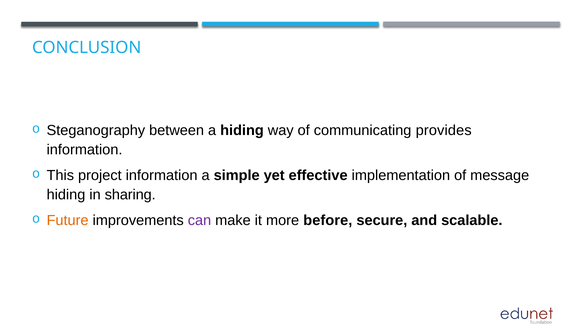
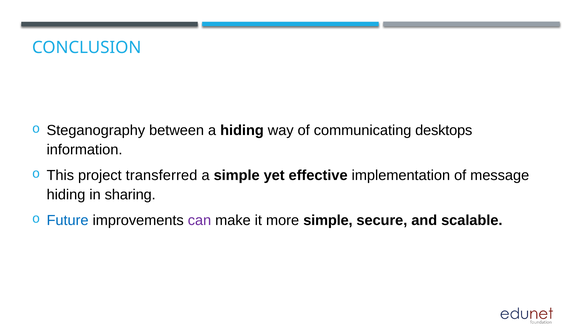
provides: provides -> desktops
project information: information -> transferred
Future colour: orange -> blue
more before: before -> simple
